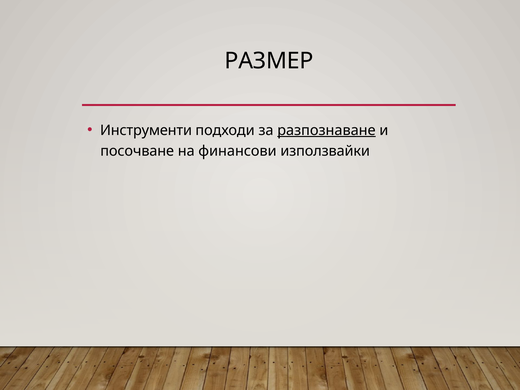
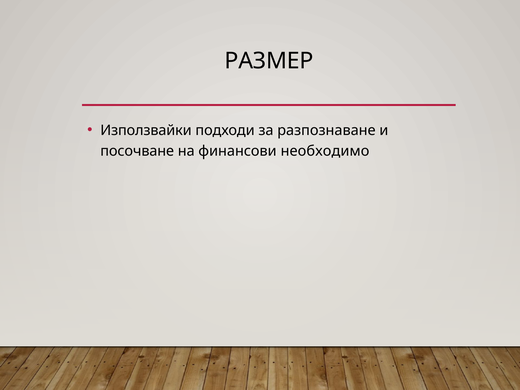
Инструменти: Инструменти -> Използвайки
разпознаване underline: present -> none
използвайки: използвайки -> необходимо
